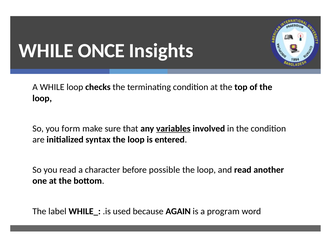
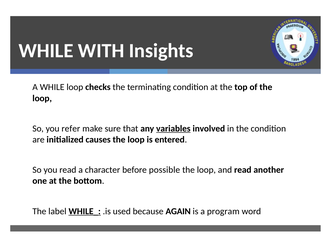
ONCE: ONCE -> WITH
form: form -> refer
syntax: syntax -> causes
WHILE_ underline: none -> present
